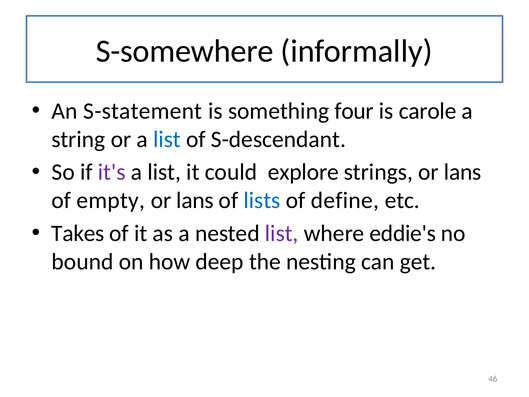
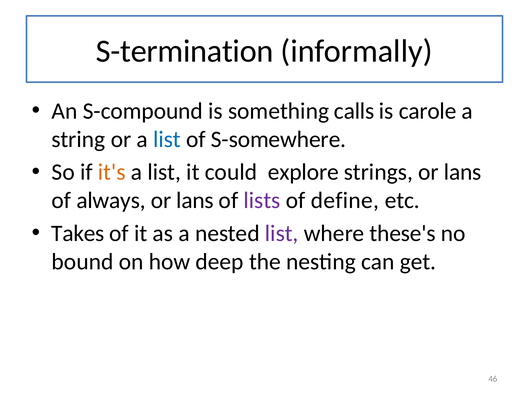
S-somewhere: S-somewhere -> S-termination
S-statement: S-statement -> S-compound
four: four -> calls
S-descendant: S-descendant -> S-somewhere
it's colour: purple -> orange
empty: empty -> always
lists colour: blue -> purple
eddie's: eddie's -> these's
